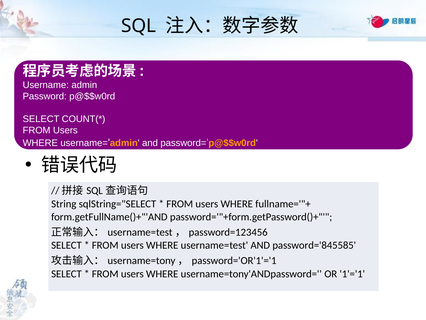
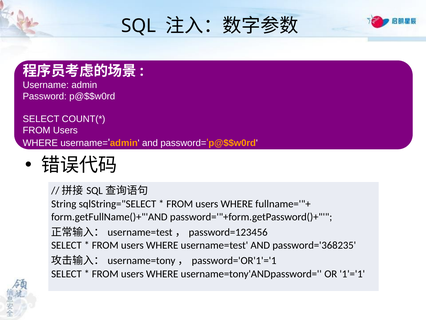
password='845585: password='845585 -> password='368235
